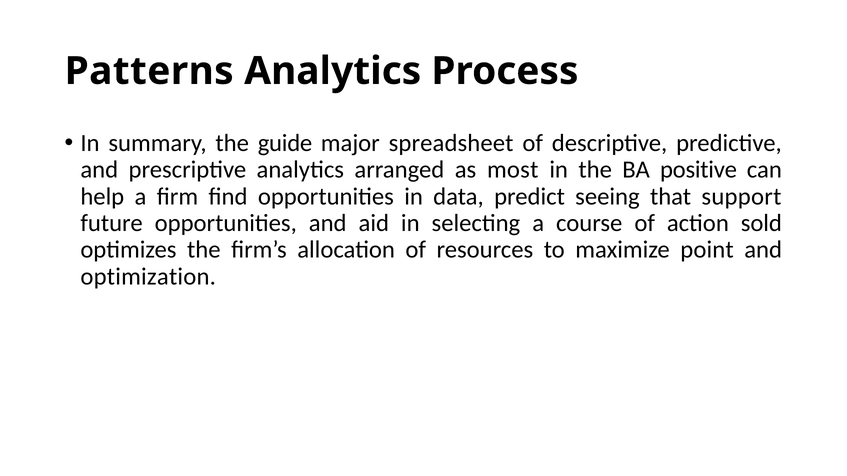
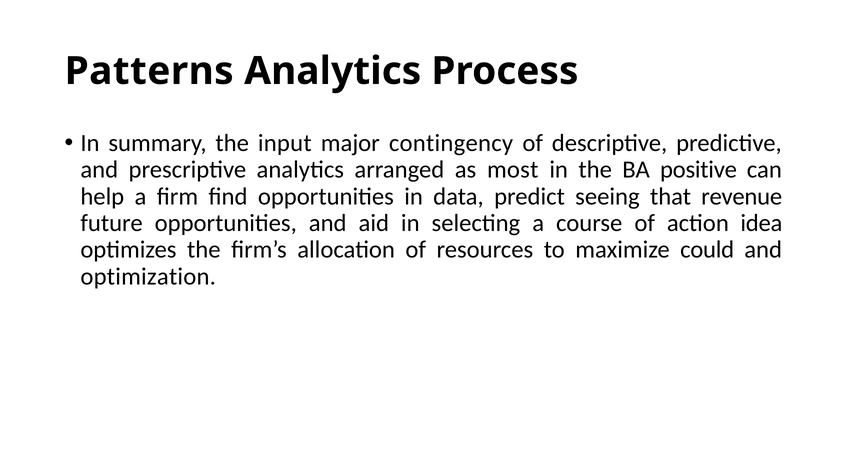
guide: guide -> input
spreadsheet: spreadsheet -> contingency
support: support -> revenue
sold: sold -> idea
point: point -> could
